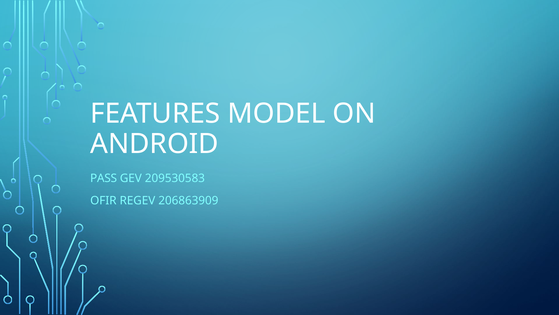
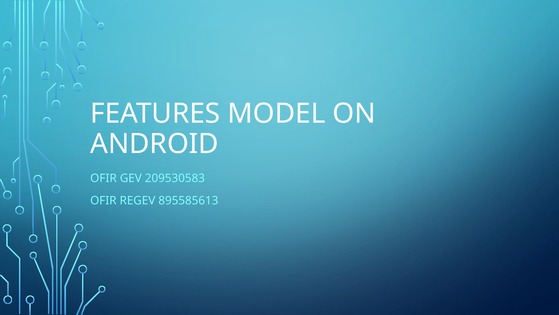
PASS at (104, 178): PASS -> OFIR
206863909: 206863909 -> 895585613
